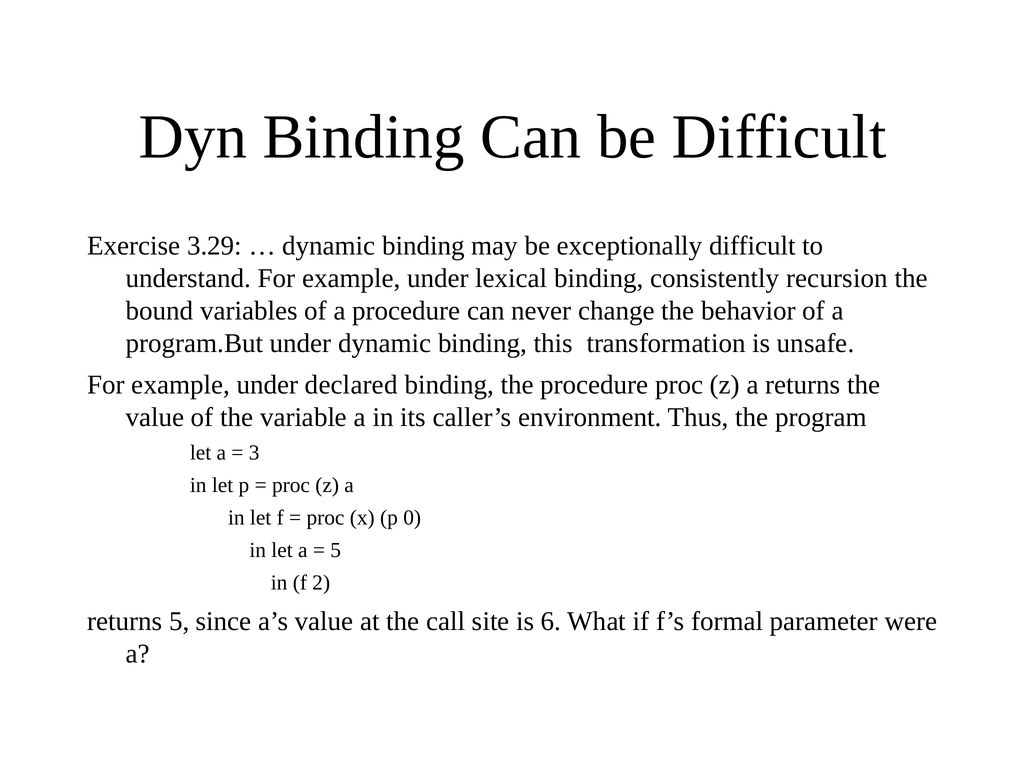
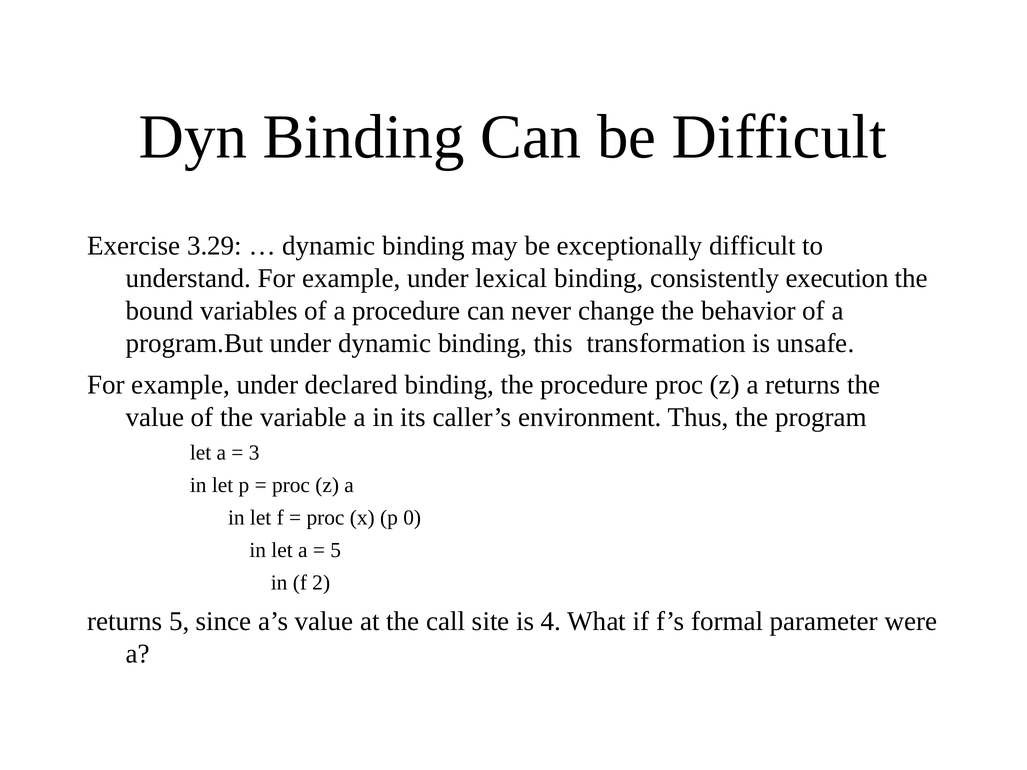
recursion: recursion -> execution
6: 6 -> 4
